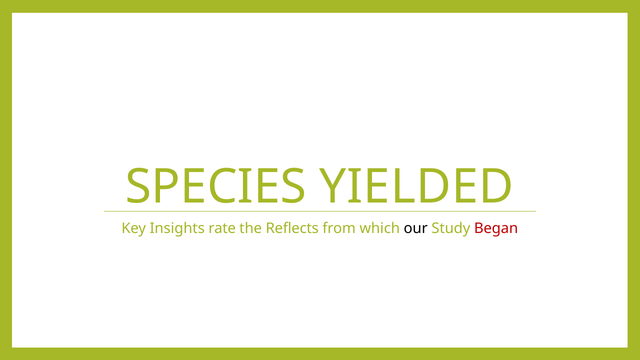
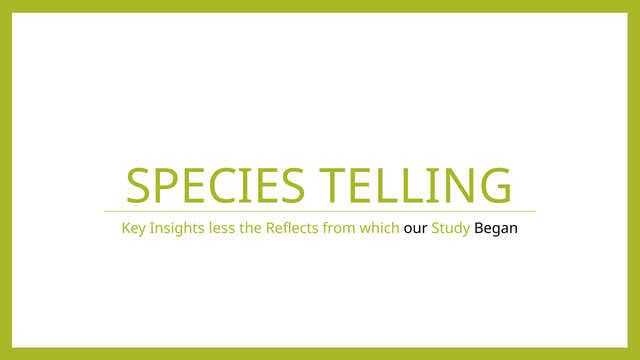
YIELDED: YIELDED -> TELLING
rate: rate -> less
Began colour: red -> black
